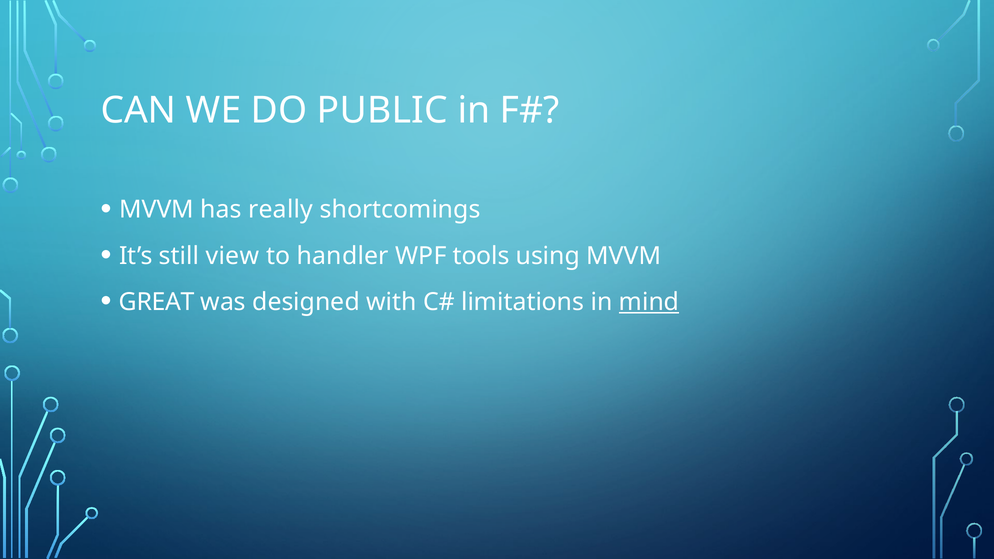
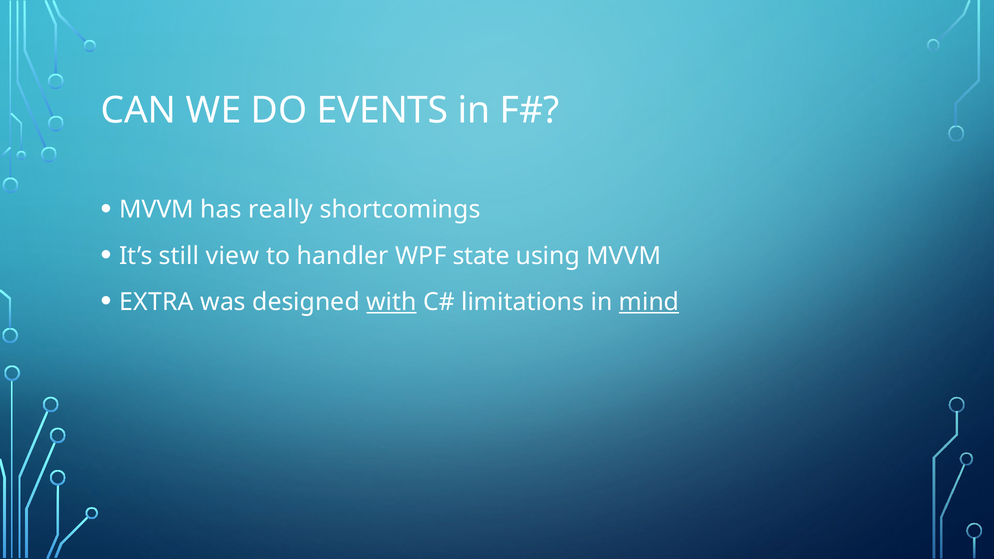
PUBLIC: PUBLIC -> EVENTS
tools: tools -> state
GREAT: GREAT -> EXTRA
with underline: none -> present
